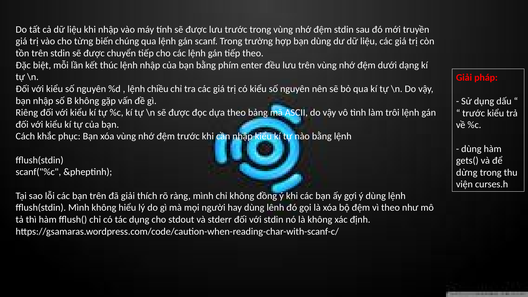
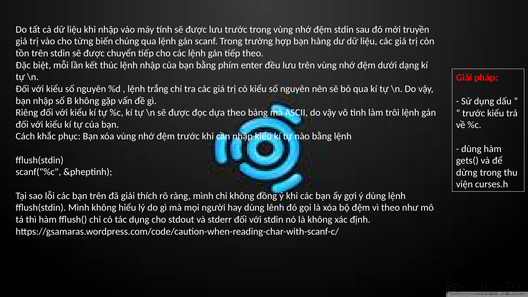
bạn dùng: dùng -> hàng
chiều: chiều -> trắng
